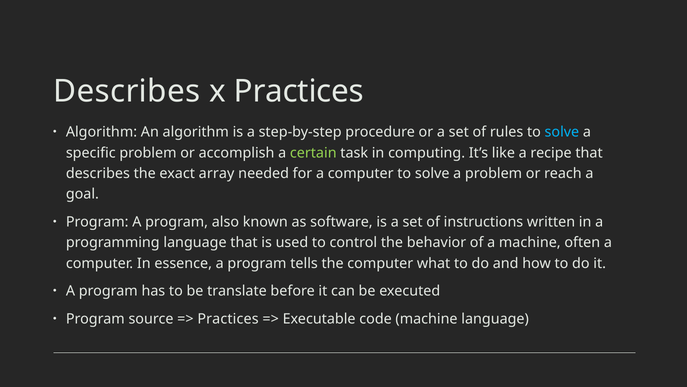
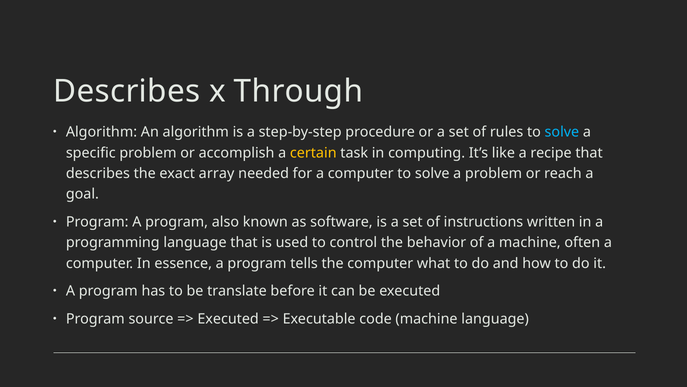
x Practices: Practices -> Through
certain colour: light green -> yellow
Practices at (228, 319): Practices -> Executed
